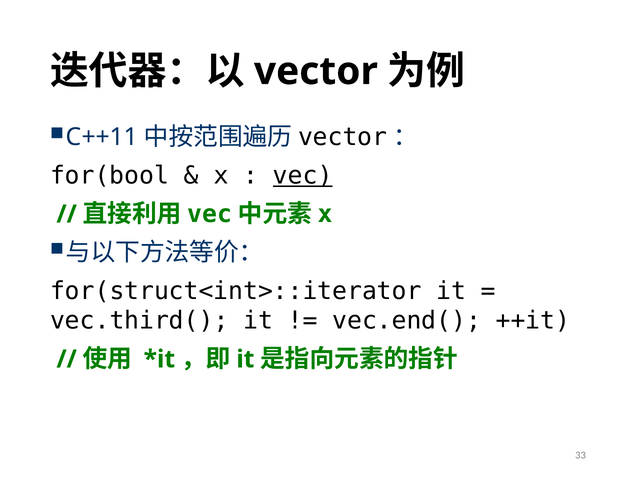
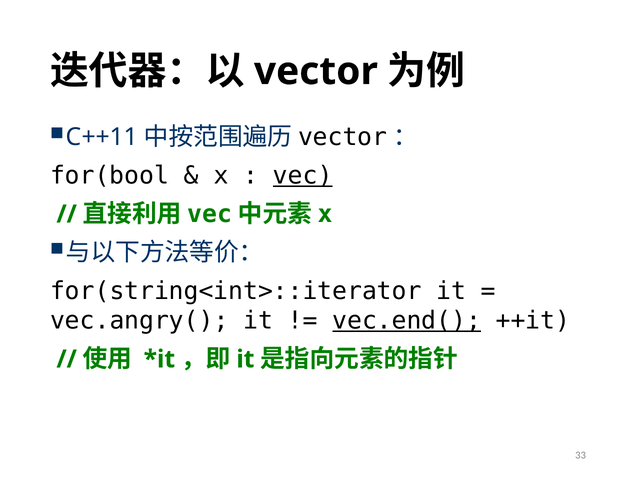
for(struct<int>::iterator: for(struct<int>::iterator -> for(string<int>::iterator
vec.third(: vec.third( -> vec.angry(
vec.end( underline: none -> present
